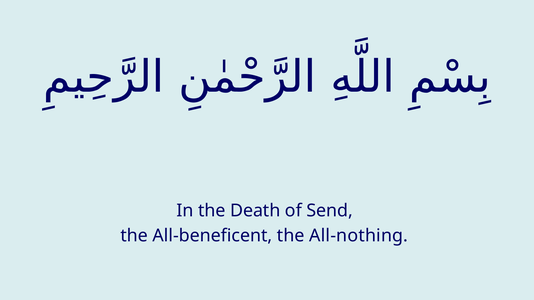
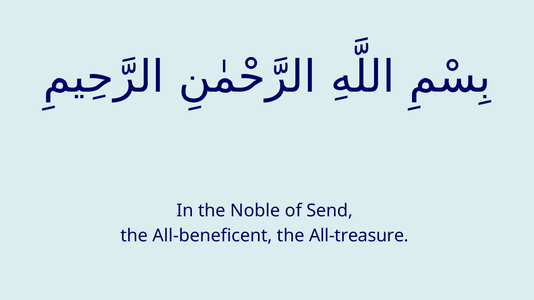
Death: Death -> Noble
All-nothing: All-nothing -> All-treasure
